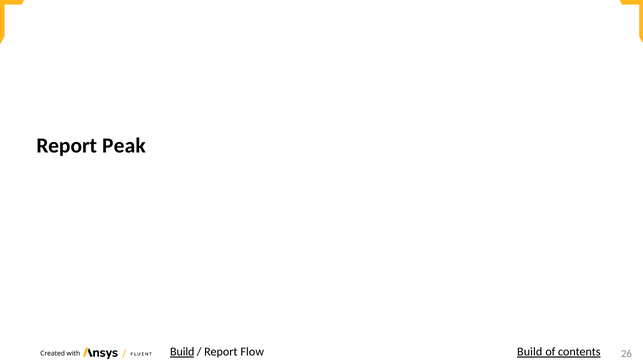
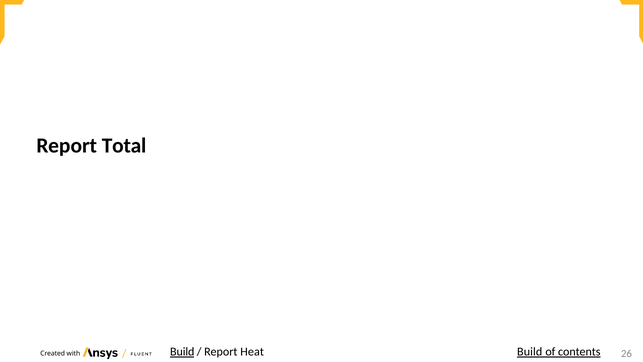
Peak: Peak -> Total
Flow: Flow -> Heat
